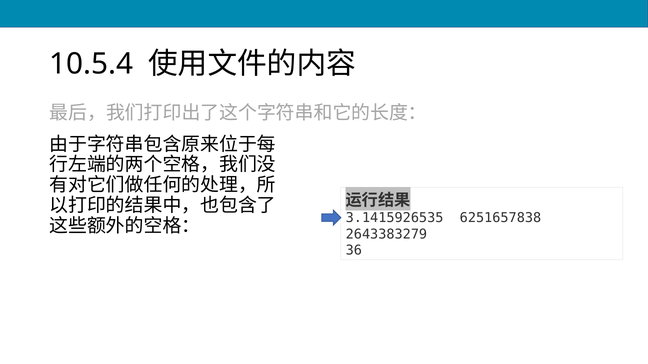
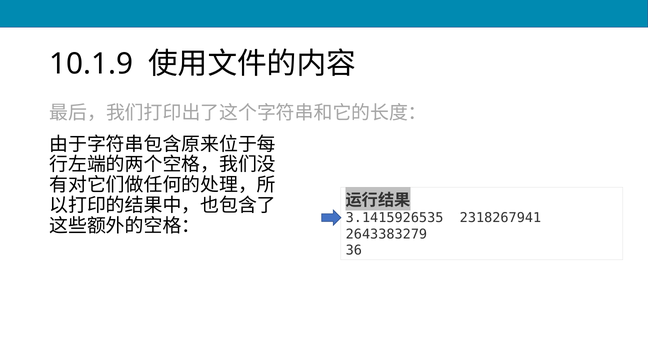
10.5.4: 10.5.4 -> 10.1.9
6251657838: 6251657838 -> 2318267941
